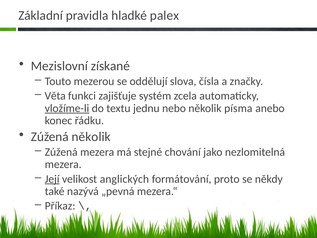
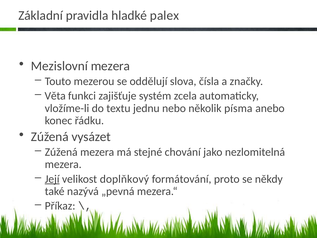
Mezislovní získané: získané -> mezera
vložíme-li underline: present -> none
Zúžená několik: několik -> vysázet
anglických: anglických -> doplňkový
